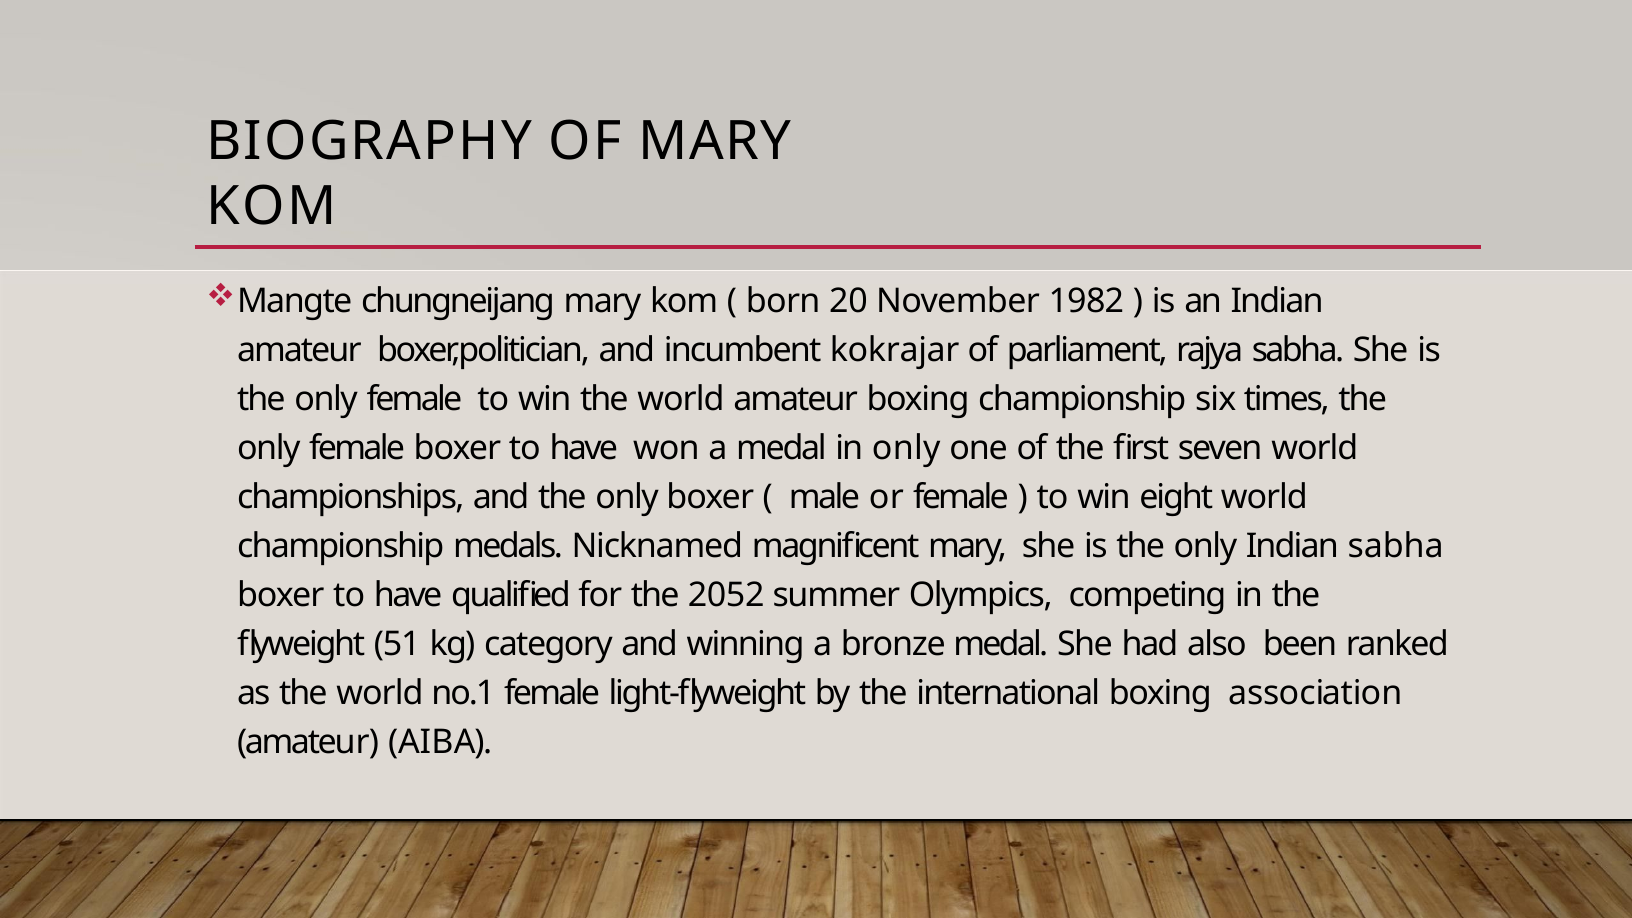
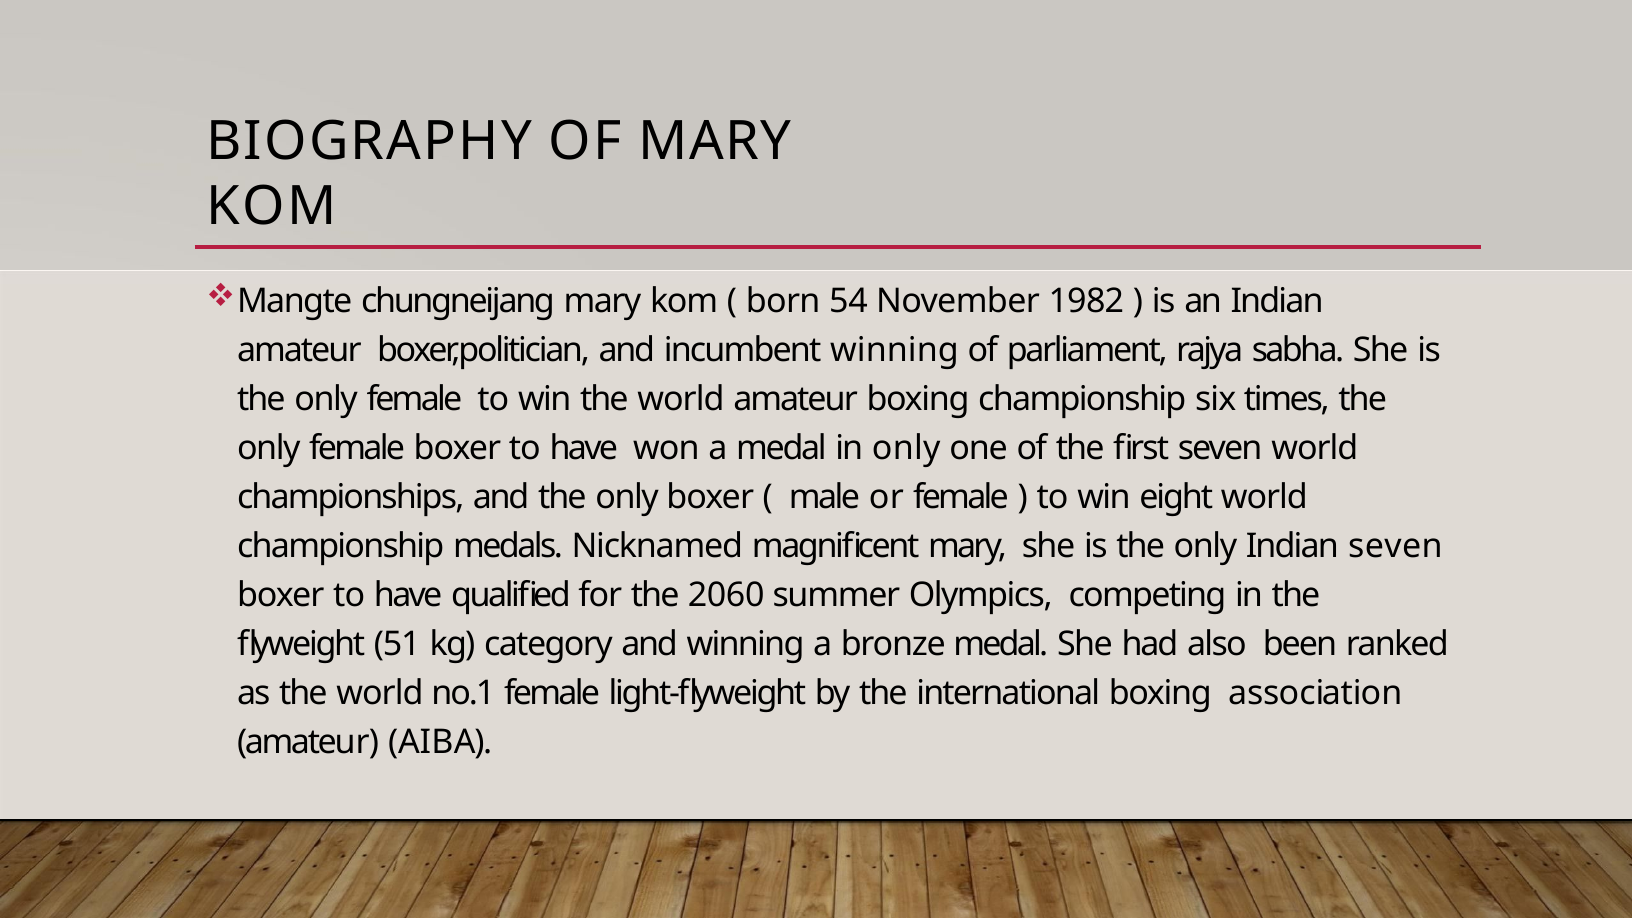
20: 20 -> 54
incumbent kokrajar: kokrajar -> winning
Indian sabha: sabha -> seven
2052: 2052 -> 2060
